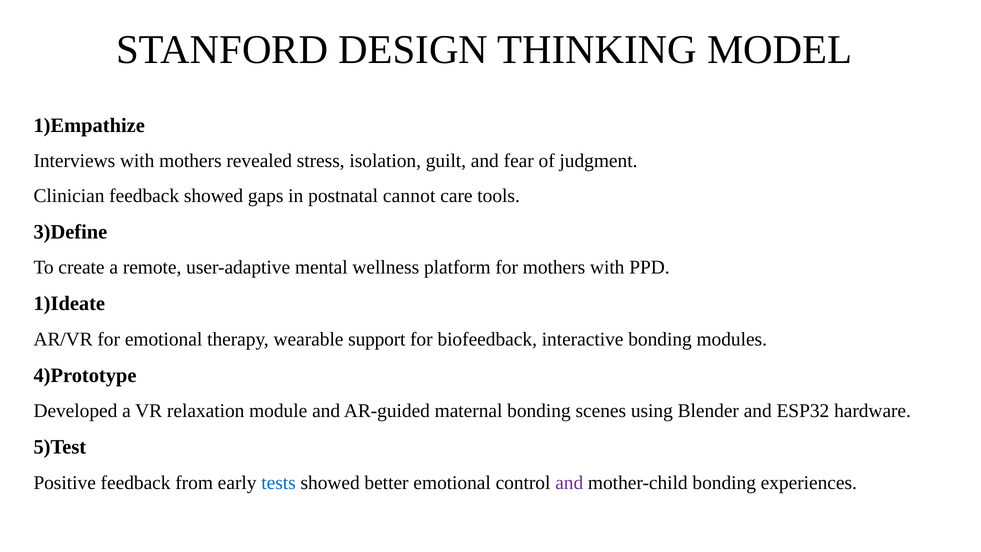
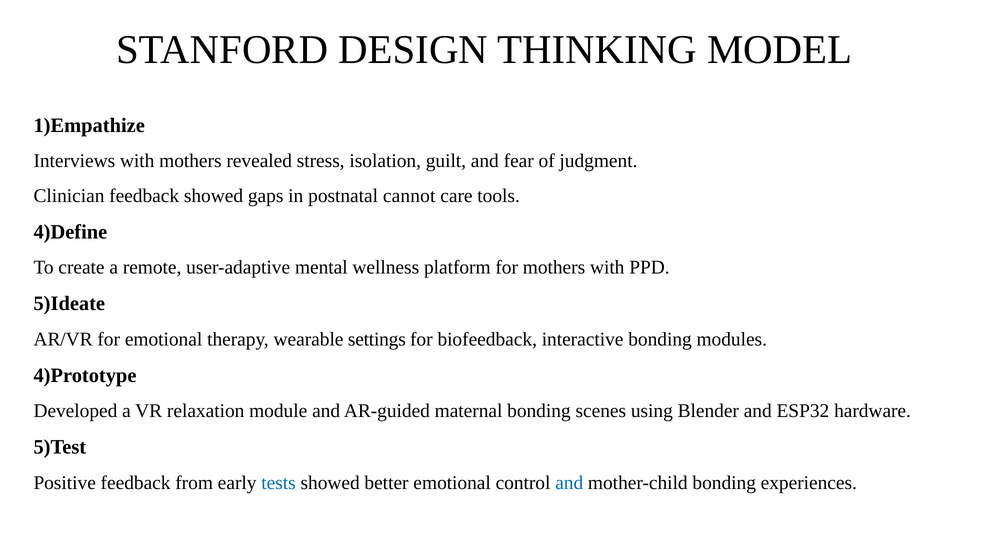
3)Define: 3)Define -> 4)Define
1)Ideate: 1)Ideate -> 5)Ideate
support: support -> settings
and at (569, 483) colour: purple -> blue
